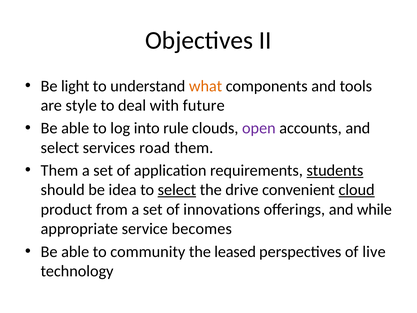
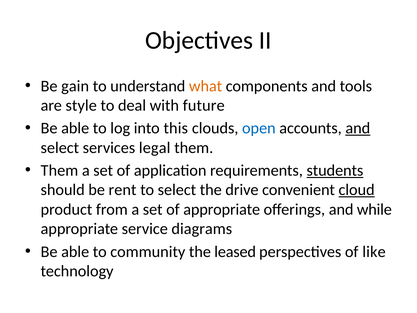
light: light -> gain
rule: rule -> this
open colour: purple -> blue
and at (358, 128) underline: none -> present
road: road -> legal
idea: idea -> rent
select at (177, 190) underline: present -> none
of innovations: innovations -> appropriate
becomes: becomes -> diagrams
live: live -> like
